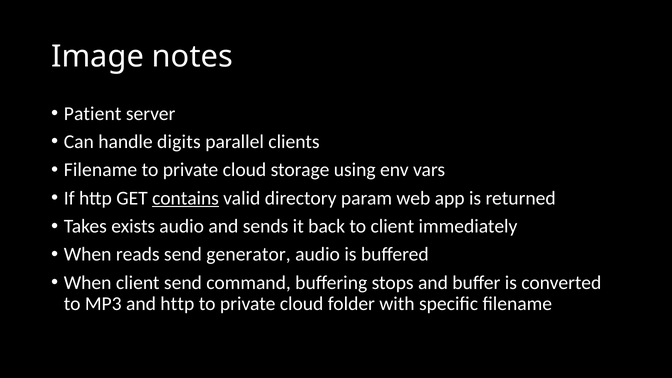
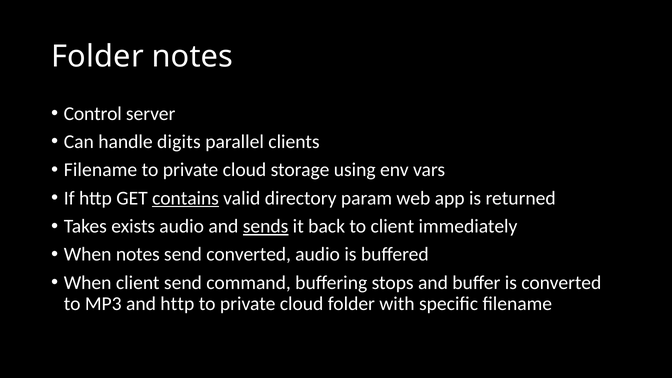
Image at (98, 56): Image -> Folder
Patient: Patient -> Control
sends underline: none -> present
When reads: reads -> notes
send generator: generator -> converted
